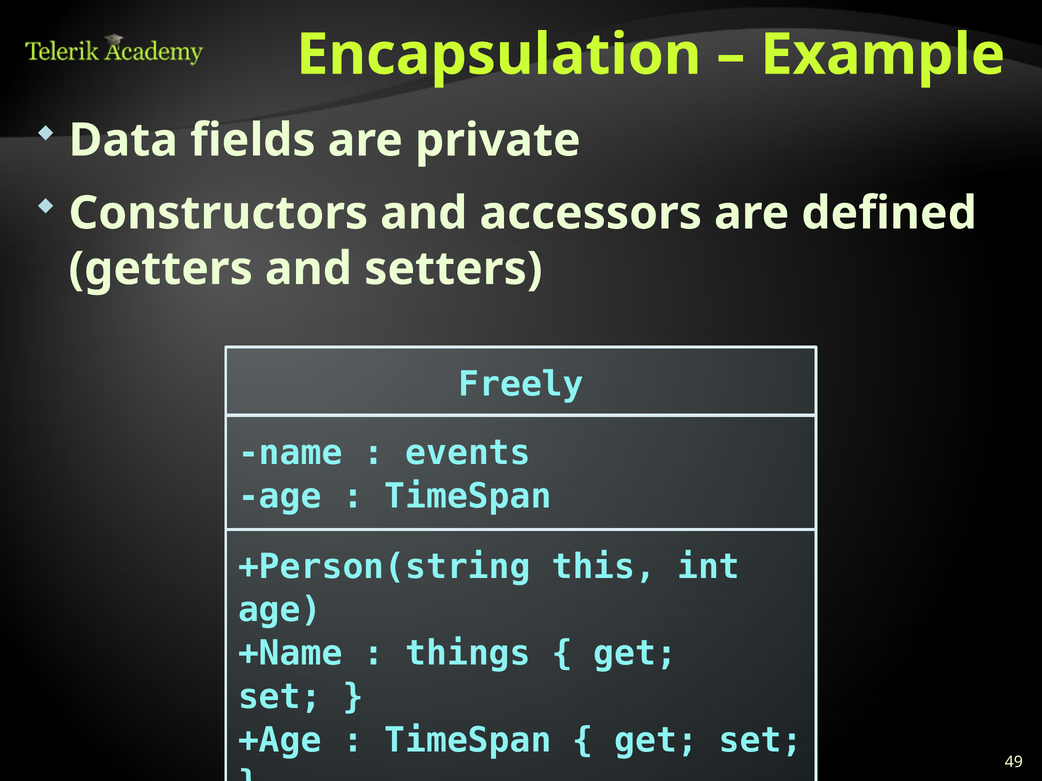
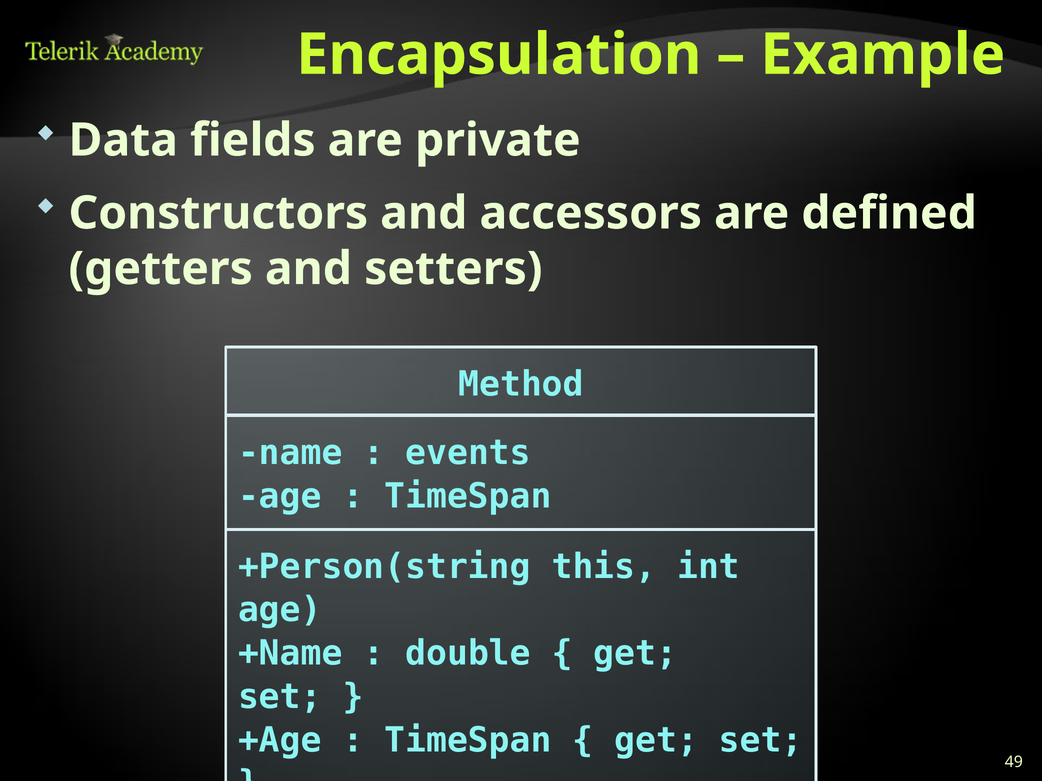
Freely: Freely -> Method
things: things -> double
